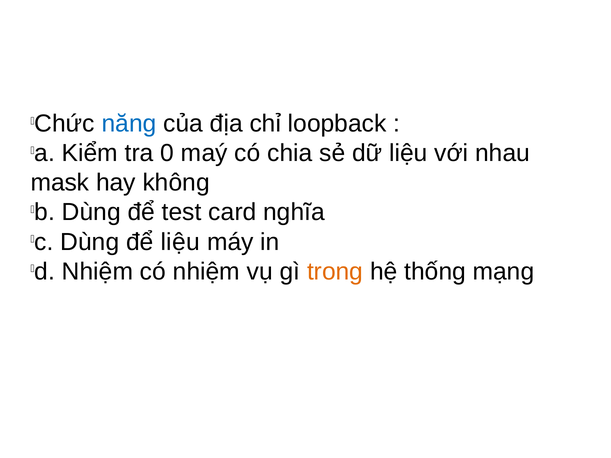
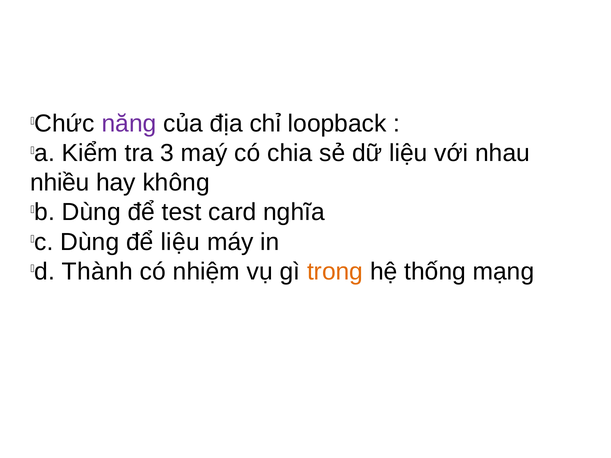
năng colour: blue -> purple
0: 0 -> 3
mask: mask -> nhiều
d Nhiệm: Nhiệm -> Thành
